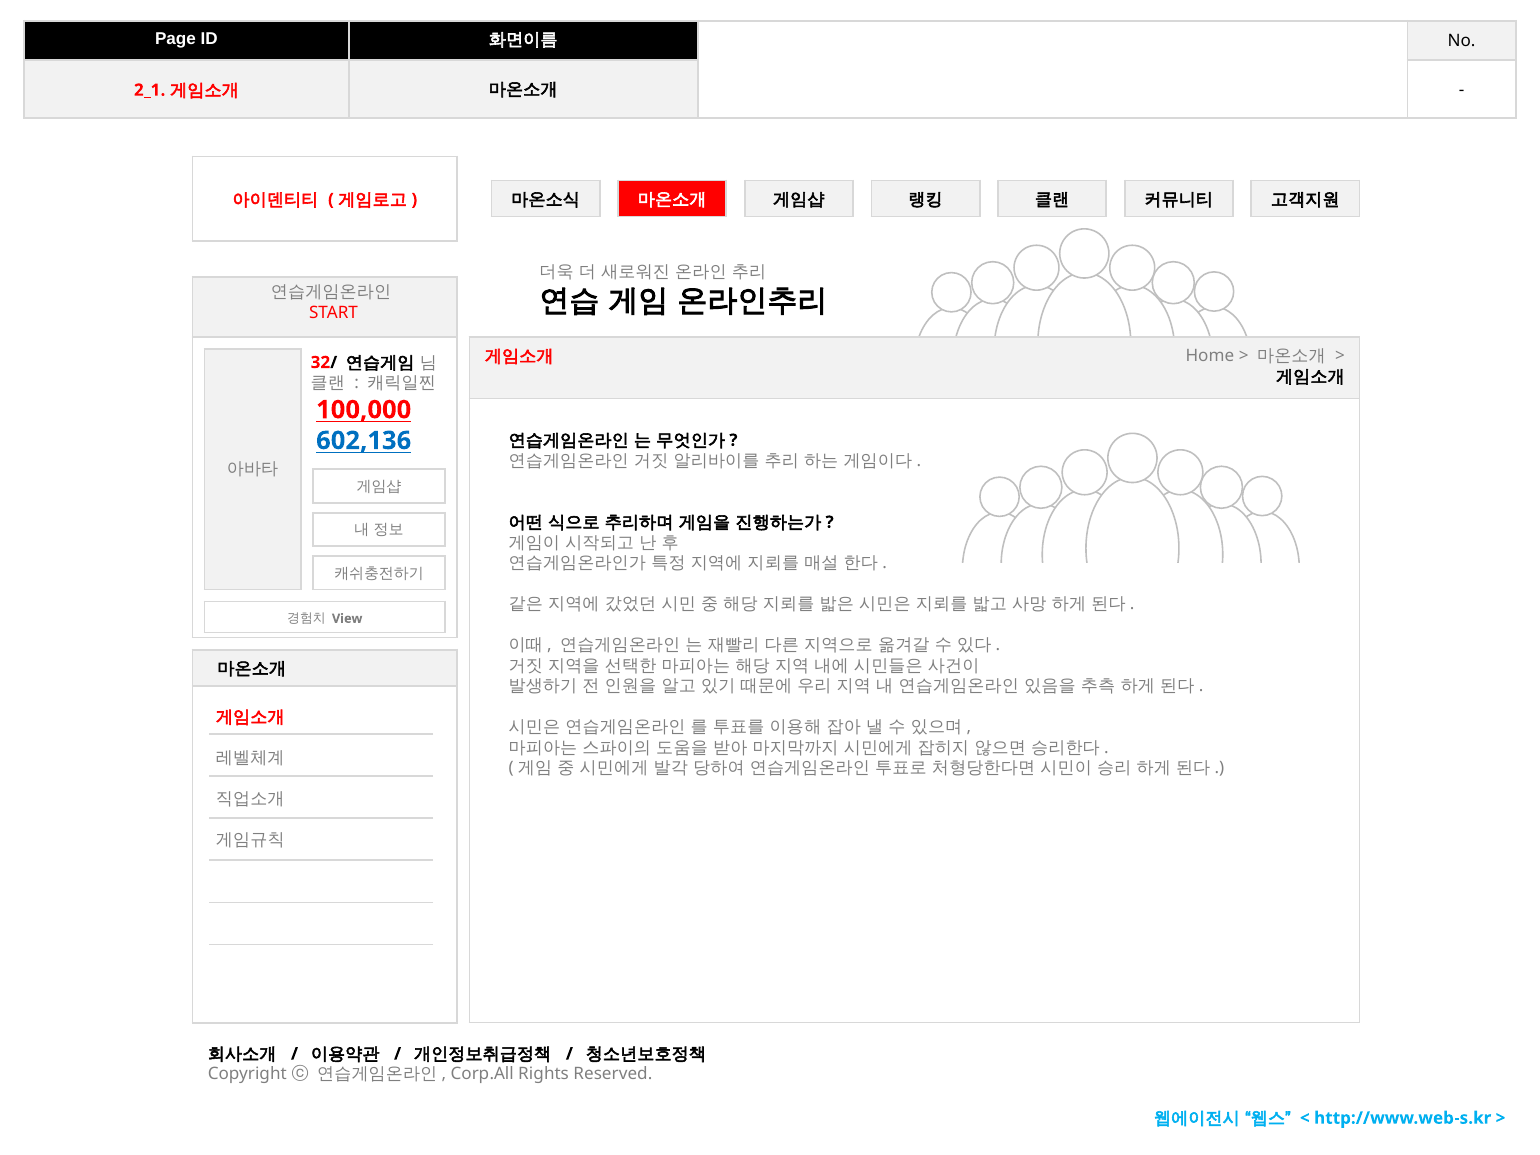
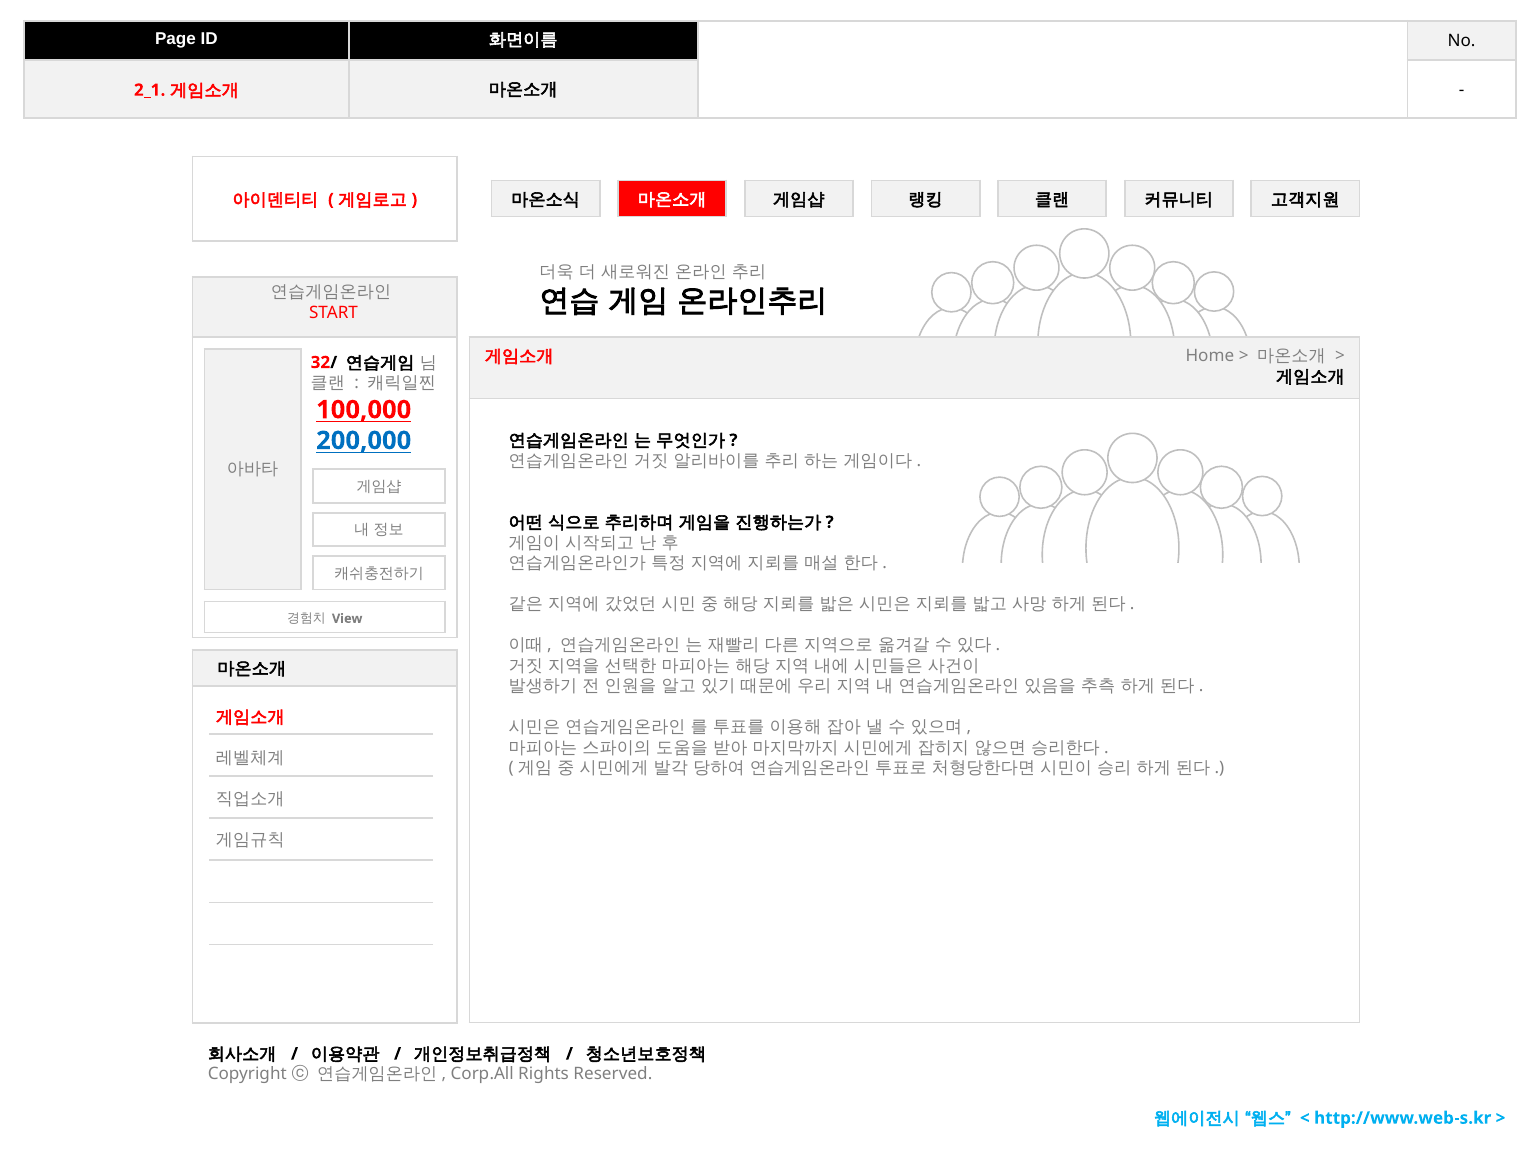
602,136: 602,136 -> 200,000
